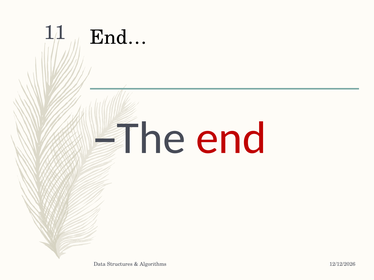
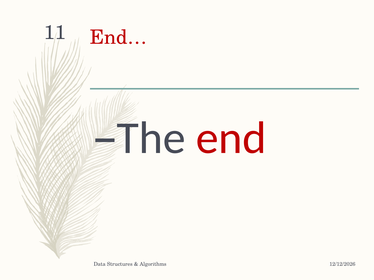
End… colour: black -> red
